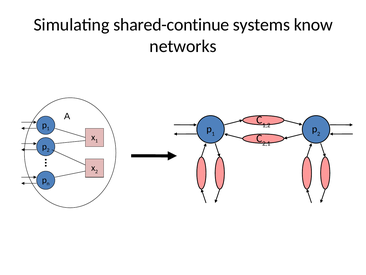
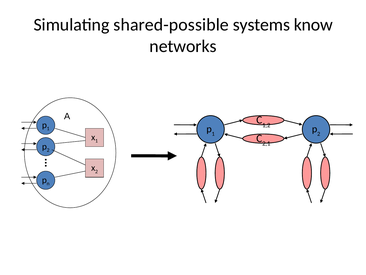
shared-continue: shared-continue -> shared-possible
